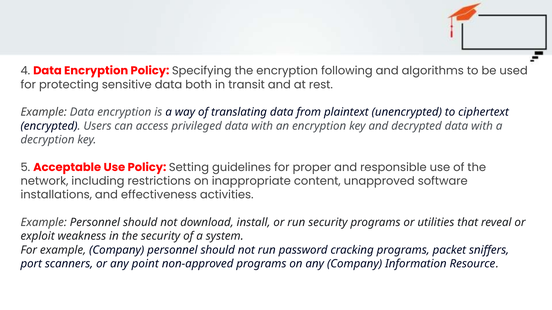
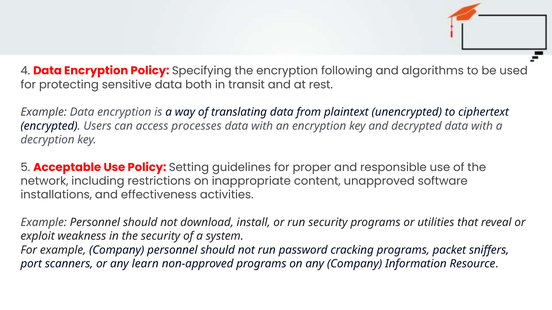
privileged: privileged -> processes
point: point -> learn
